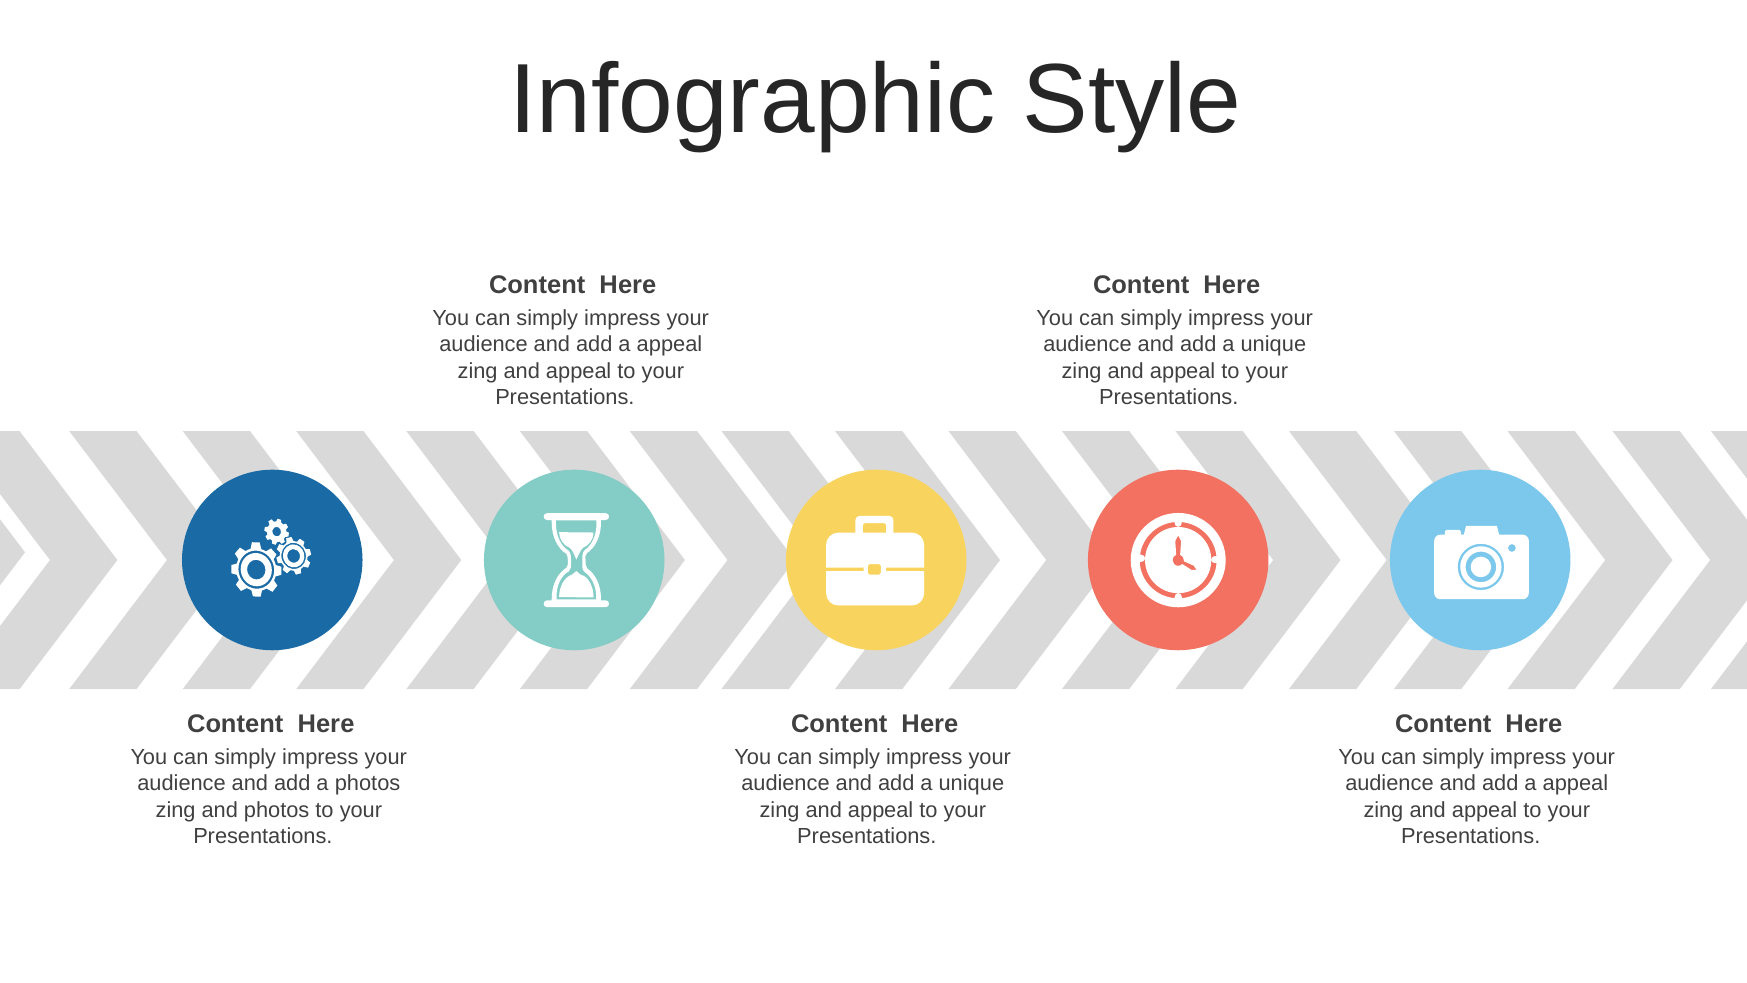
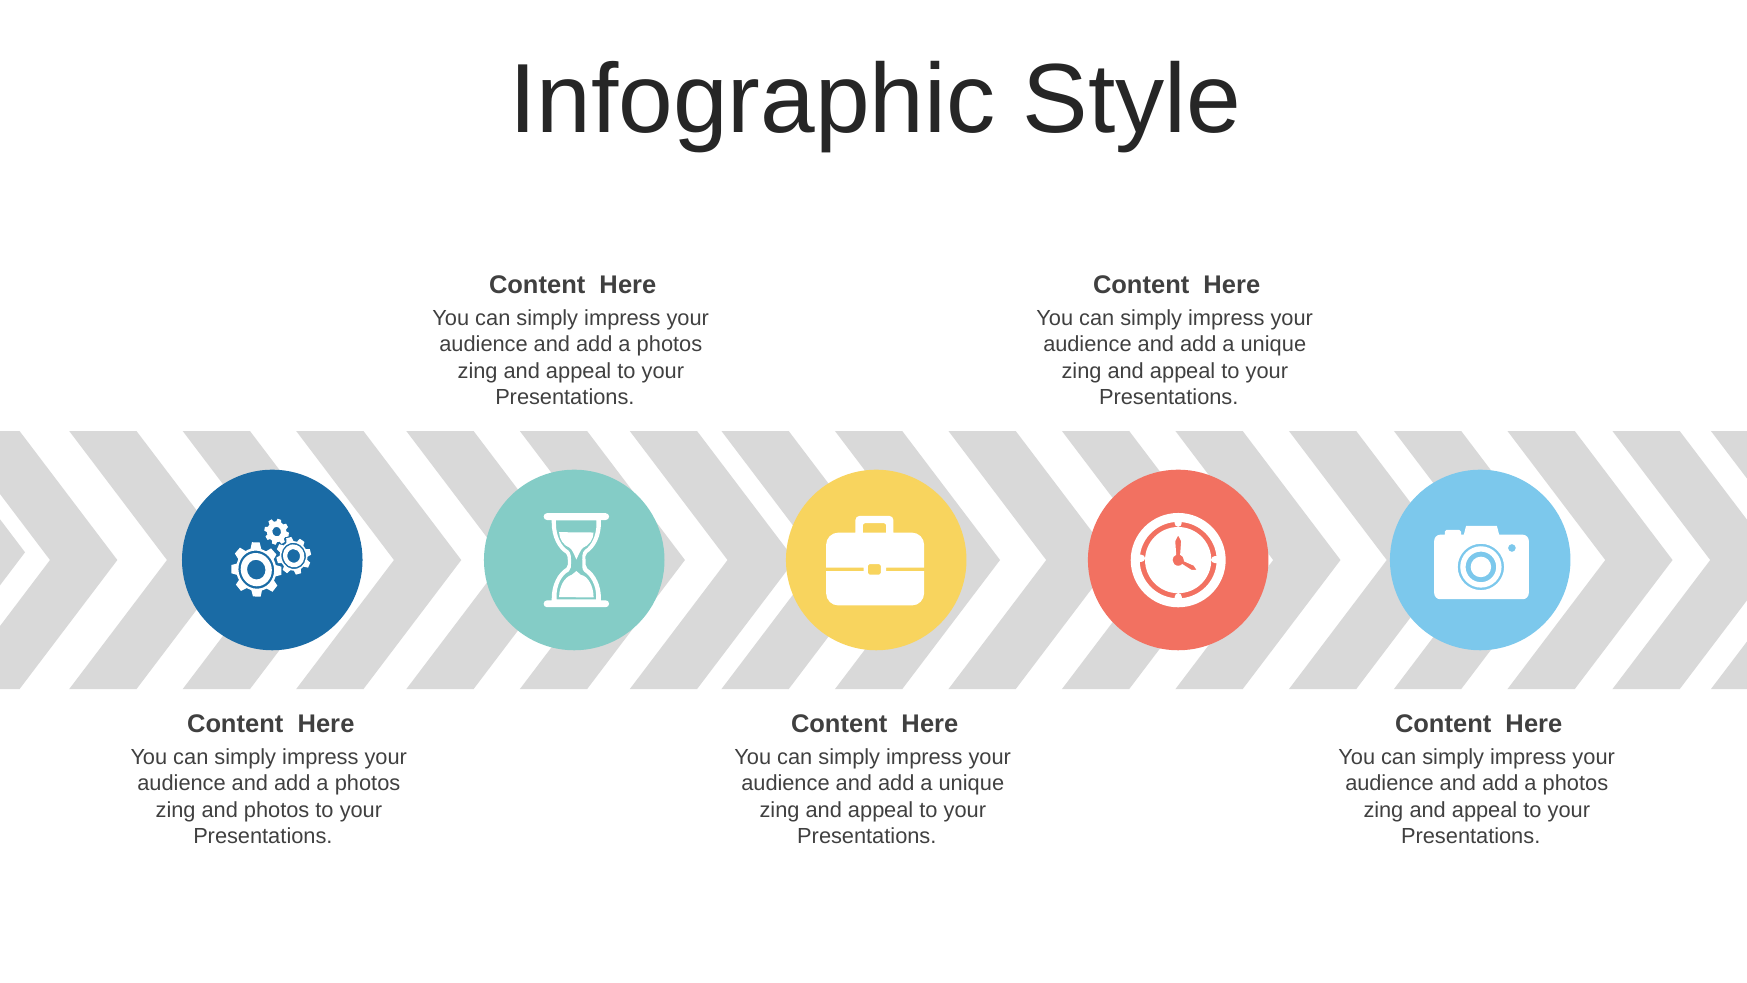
appeal at (670, 345): appeal -> photos
appeal at (1575, 783): appeal -> photos
